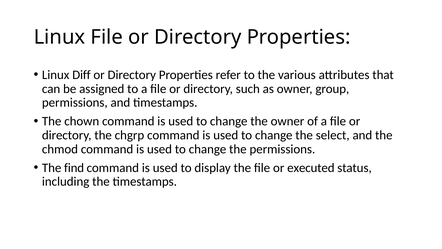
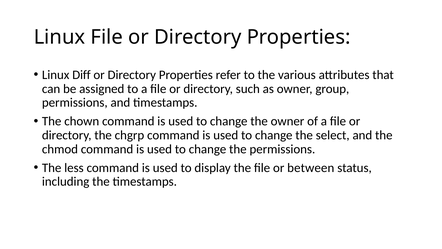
find: find -> less
executed: executed -> between
